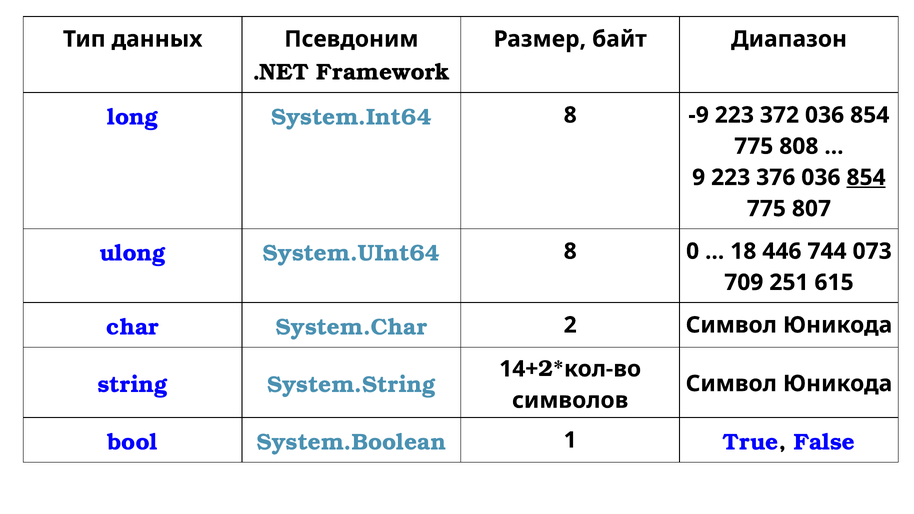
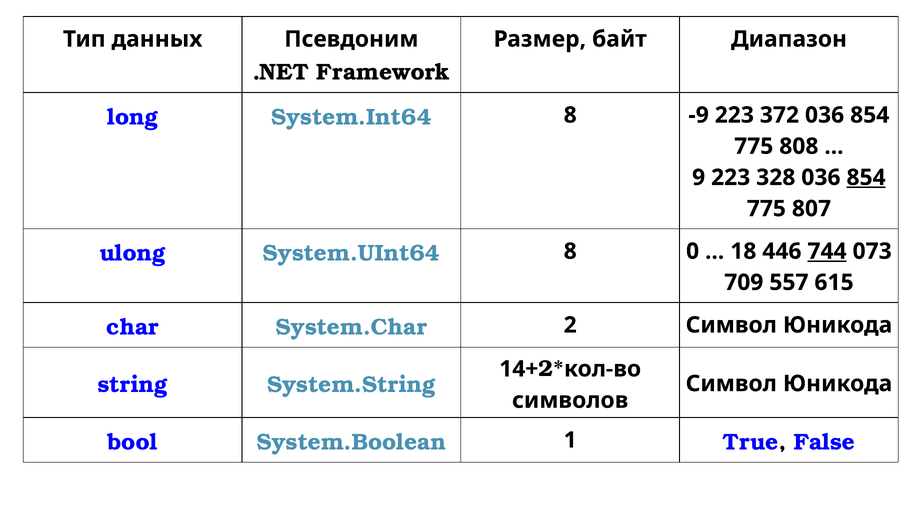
376: 376 -> 328
744 underline: none -> present
251: 251 -> 557
